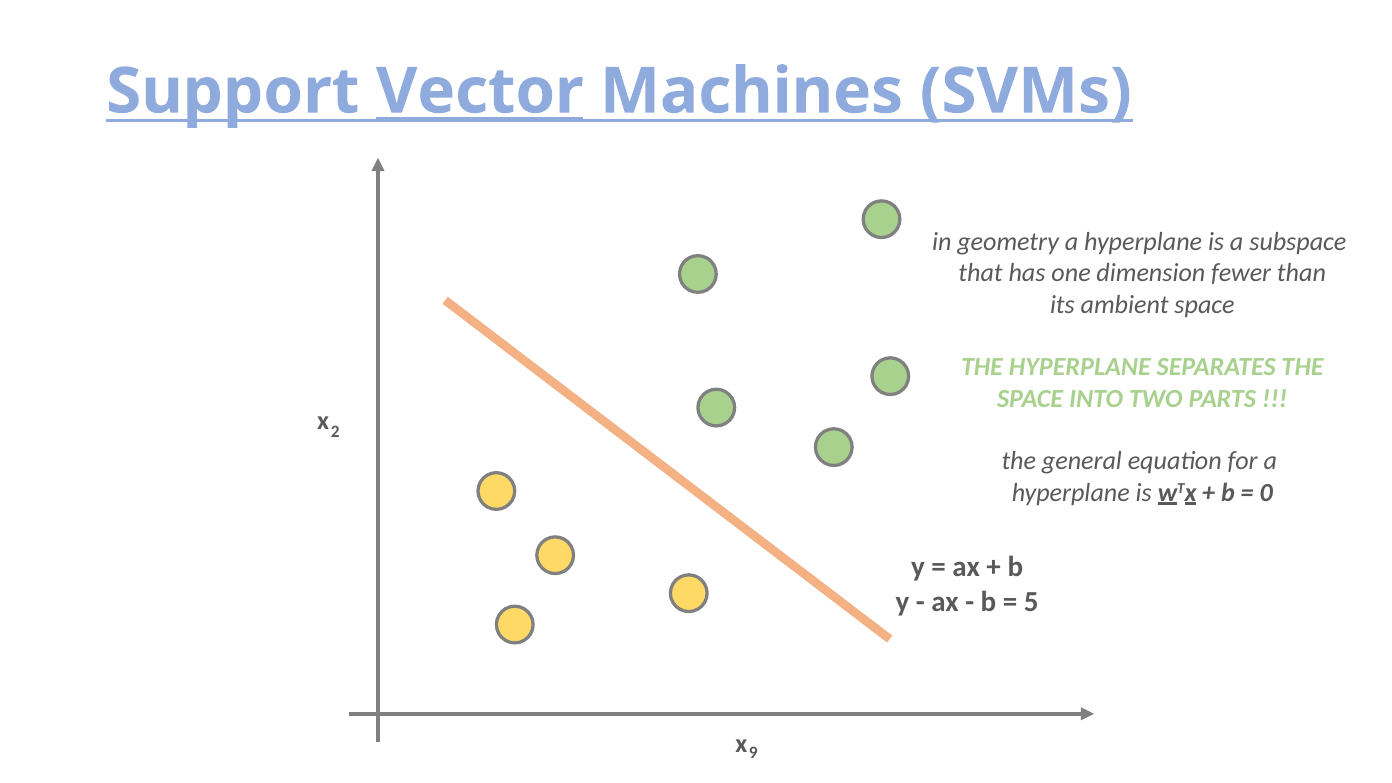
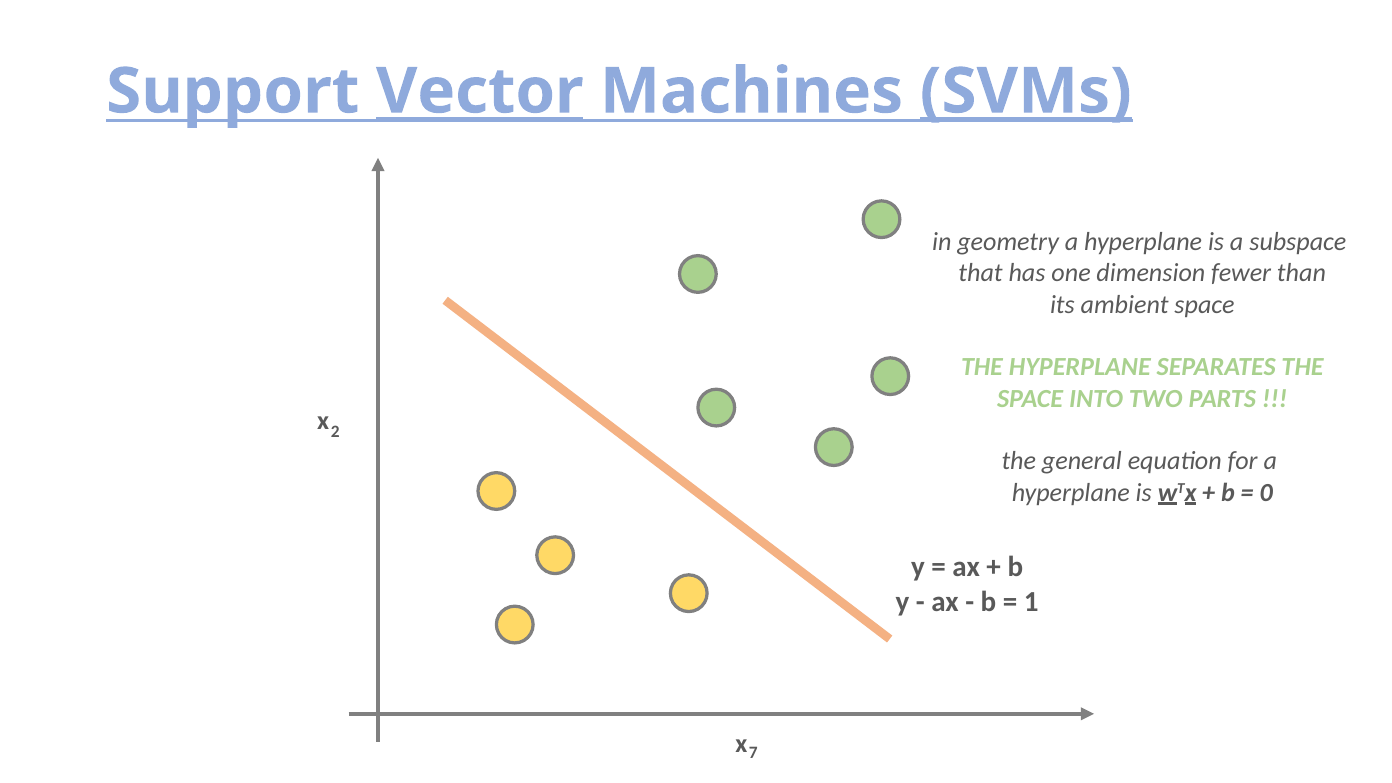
SVMs underline: none -> present
5: 5 -> 1
9: 9 -> 7
